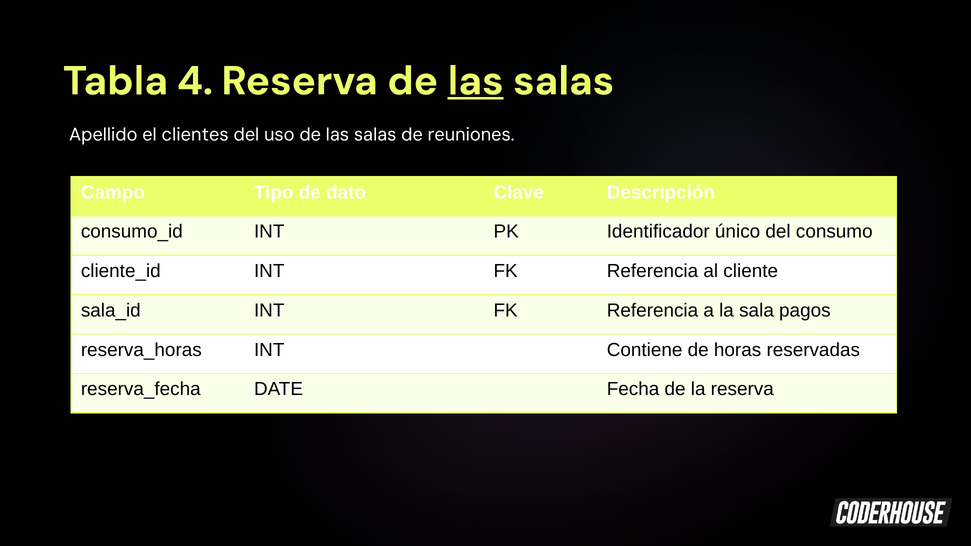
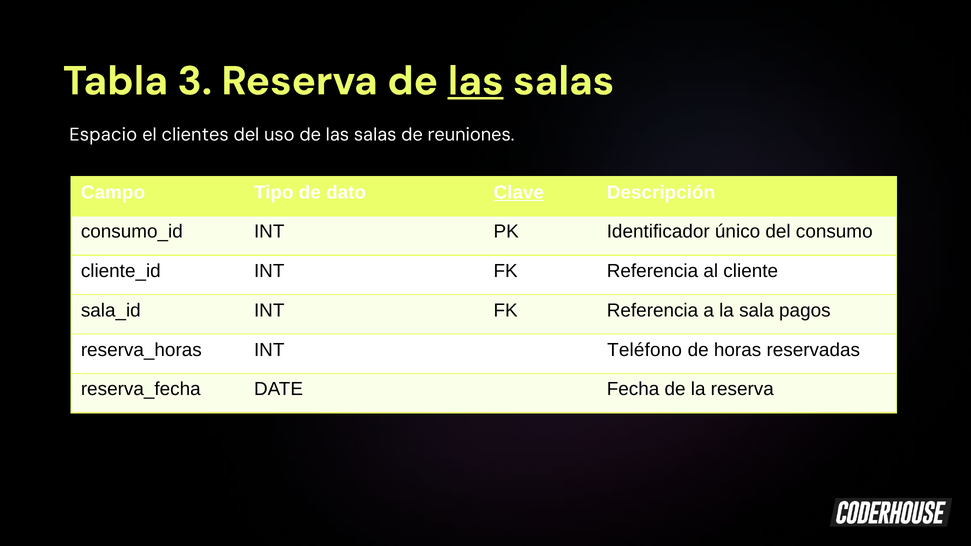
4: 4 -> 3
Apellido: Apellido -> Espacio
Clave underline: none -> present
Contiene: Contiene -> Teléfono
